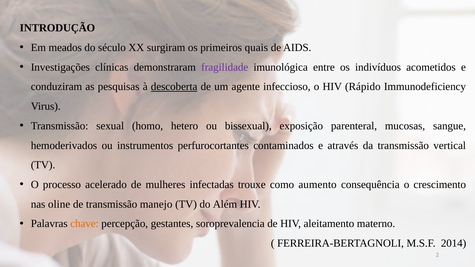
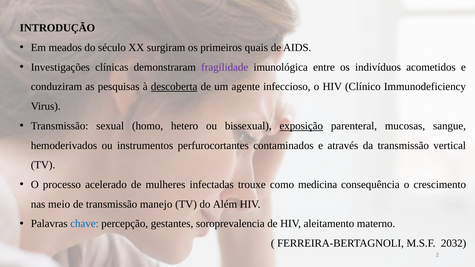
Rápido: Rápido -> Clínico
exposição underline: none -> present
aumento: aumento -> medicina
oline: oline -> meio
chave colour: orange -> blue
2014: 2014 -> 2032
